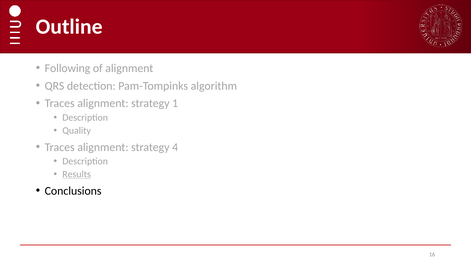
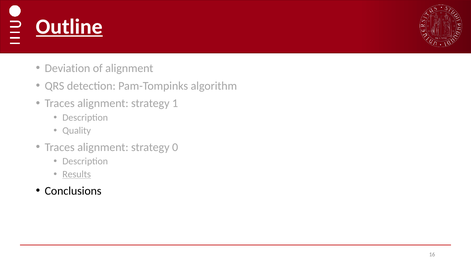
Outline underline: none -> present
Following: Following -> Deviation
4: 4 -> 0
